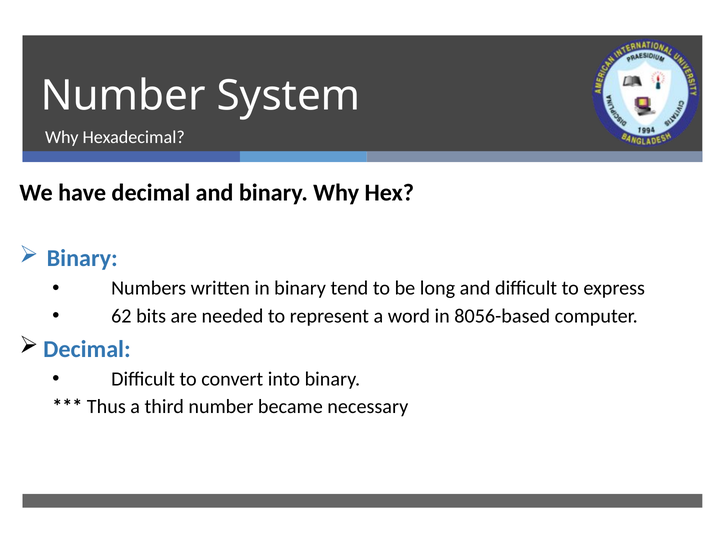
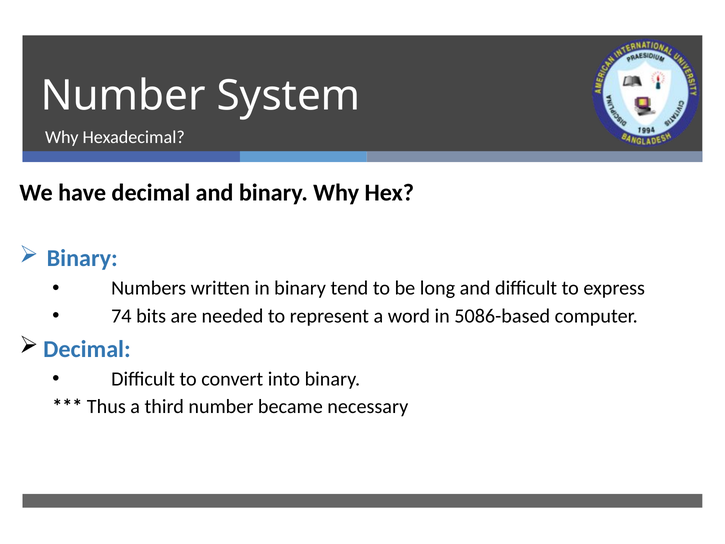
62: 62 -> 74
8056-based: 8056-based -> 5086-based
